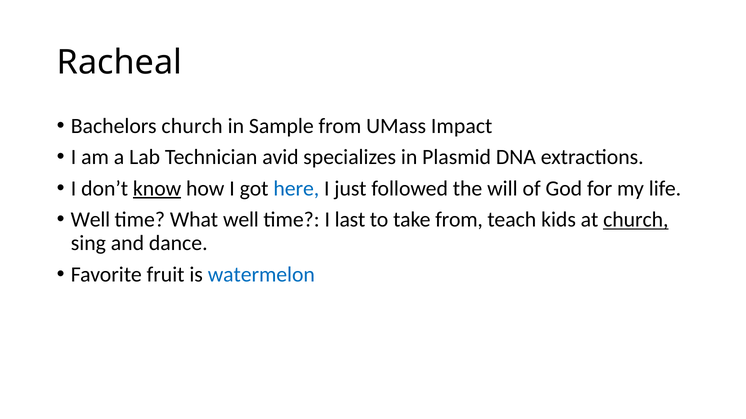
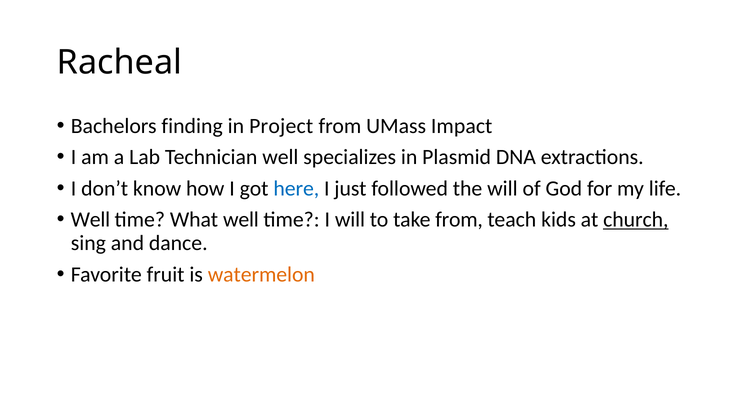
Bachelors church: church -> finding
Sample: Sample -> Project
Technician avid: avid -> well
know underline: present -> none
I last: last -> will
watermelon colour: blue -> orange
